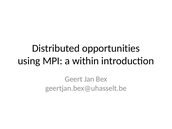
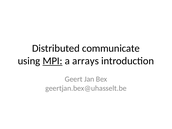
opportunities: opportunities -> communicate
MPI underline: none -> present
within: within -> arrays
